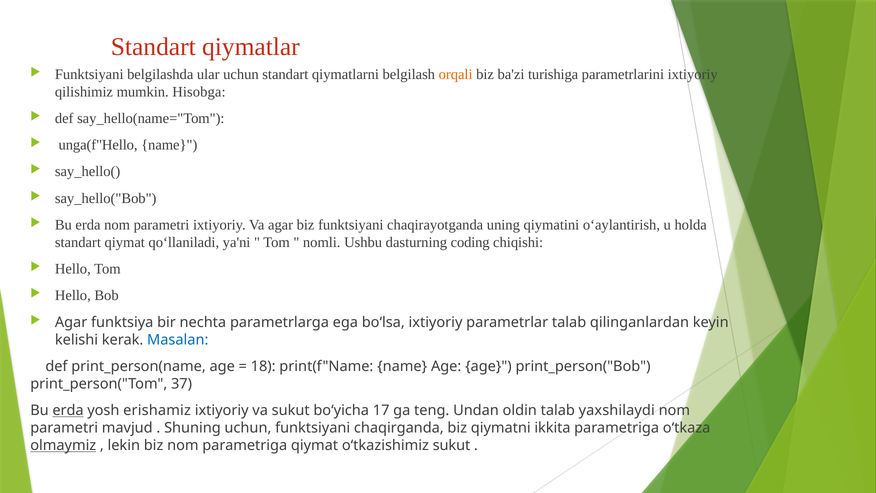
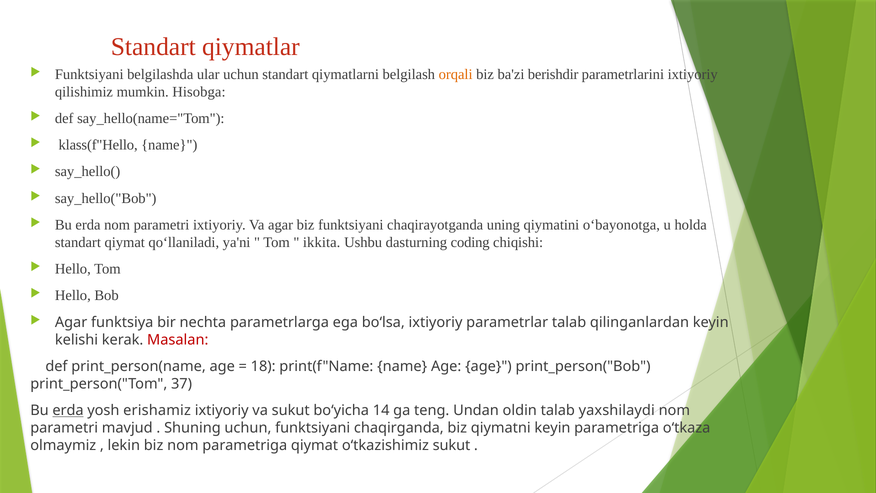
turishiga: turishiga -> berishdir
unga(f"Hello: unga(f"Hello -> klass(f"Hello
o‘aylantirish: o‘aylantirish -> o‘bayonotga
nomli: nomli -> ikkita
Masalan colour: blue -> red
17: 17 -> 14
qiymatni ikkita: ikkita -> keyin
olmaymiz underline: present -> none
